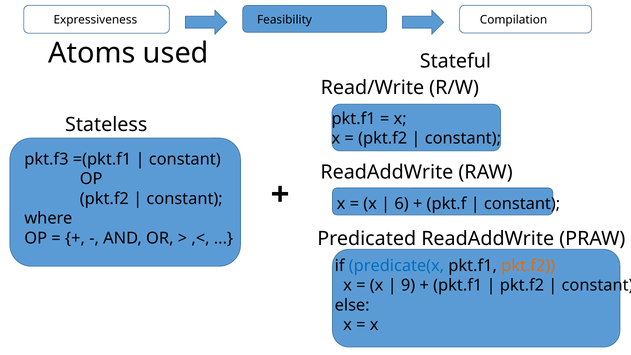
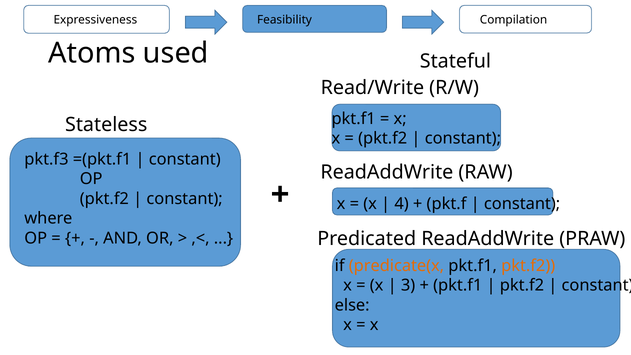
6: 6 -> 4
predicate(x colour: blue -> orange
9: 9 -> 3
